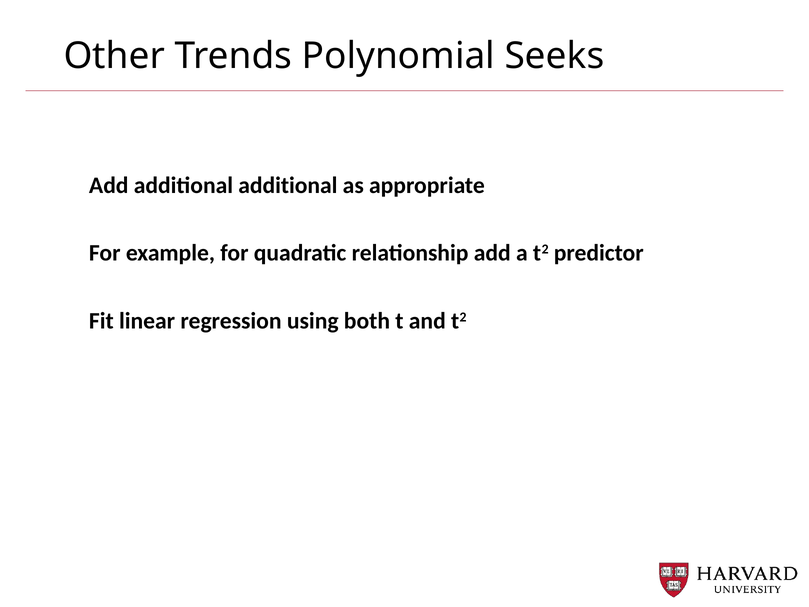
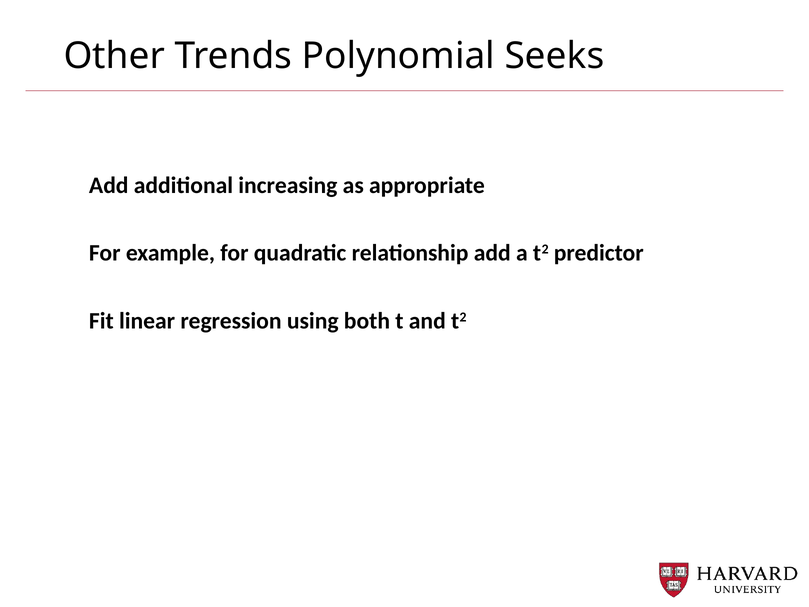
additional additional: additional -> increasing
